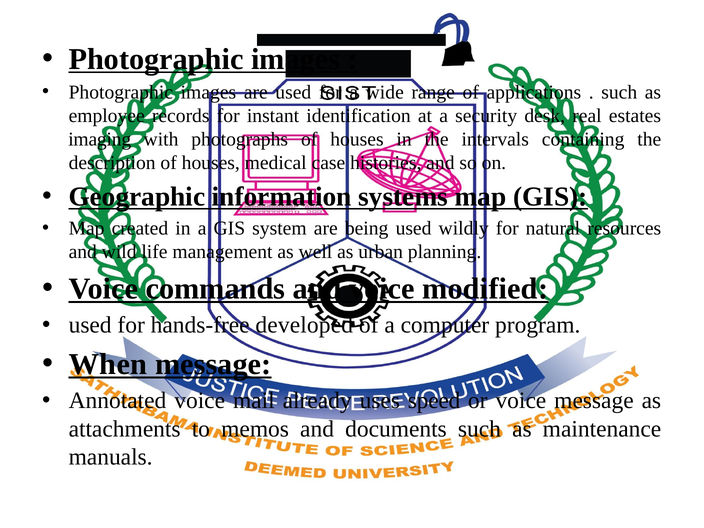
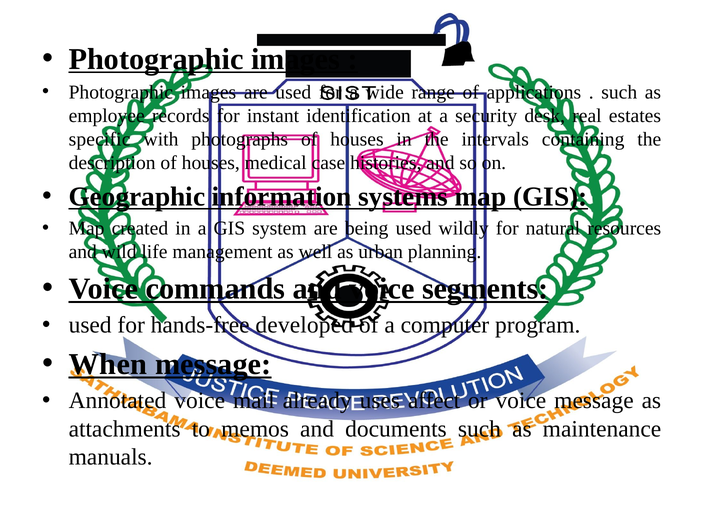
imaging: imaging -> specific
modified: modified -> segments
speed: speed -> affect
